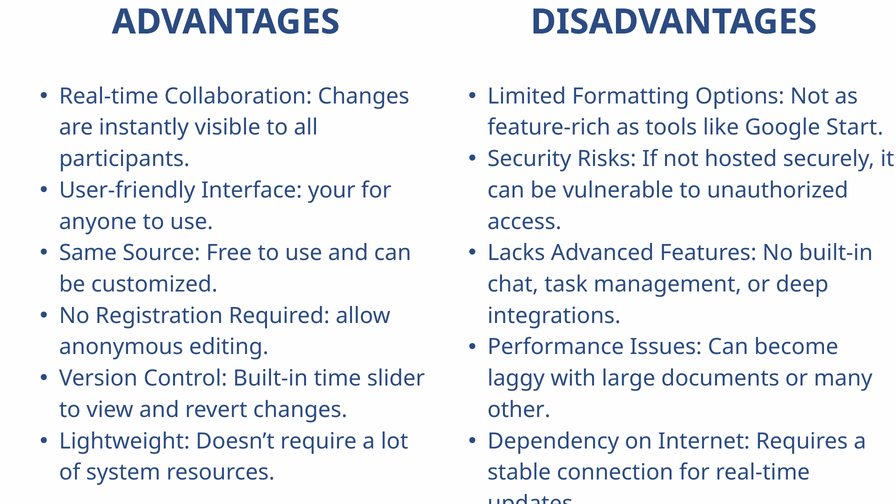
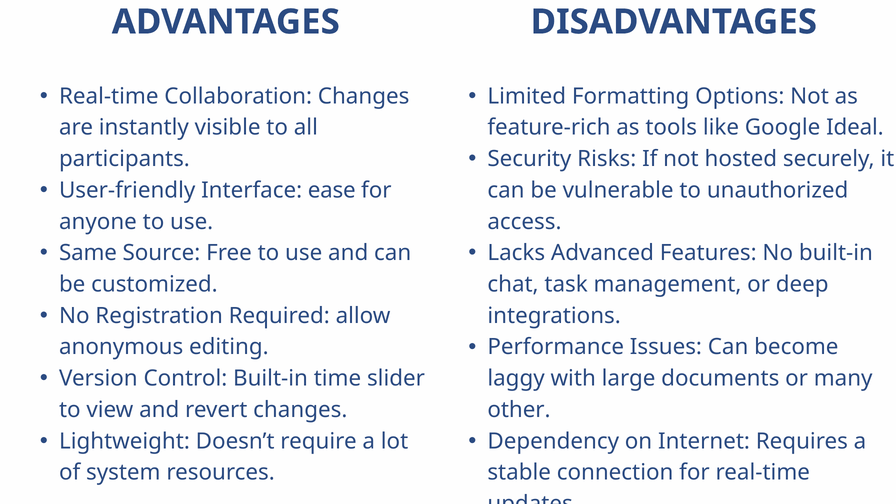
Start: Start -> Ideal
your: your -> ease
